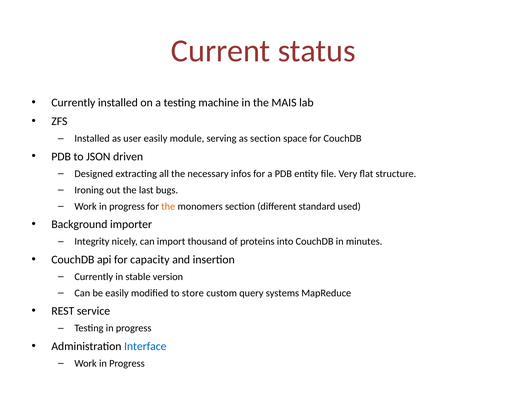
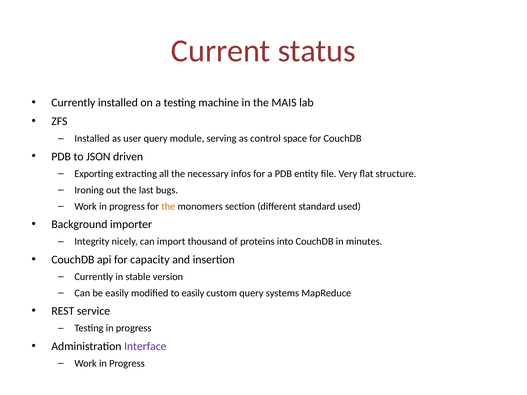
user easily: easily -> query
as section: section -> control
Designed: Designed -> Exporting
to store: store -> easily
Interface colour: blue -> purple
